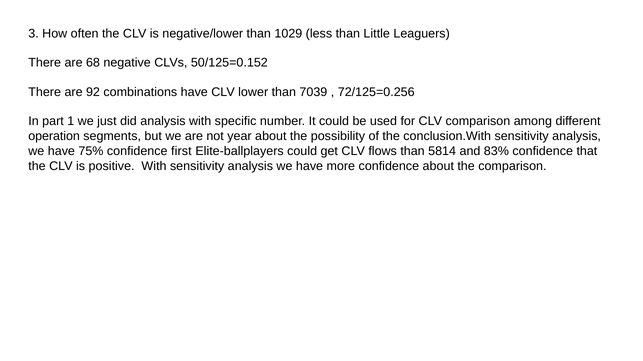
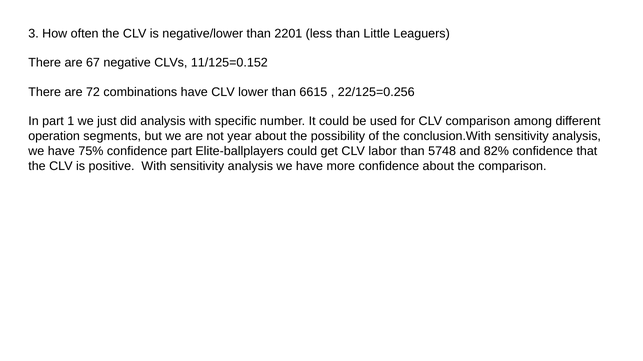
1029: 1029 -> 2201
68: 68 -> 67
50/125=0.152: 50/125=0.152 -> 11/125=0.152
92: 92 -> 72
7039: 7039 -> 6615
72/125=0.256: 72/125=0.256 -> 22/125=0.256
confidence first: first -> part
flows: flows -> labor
5814: 5814 -> 5748
83%: 83% -> 82%
